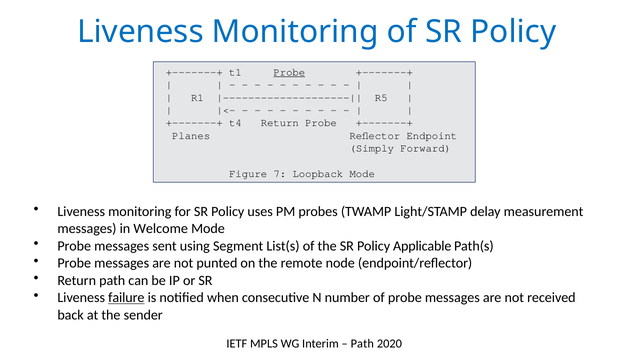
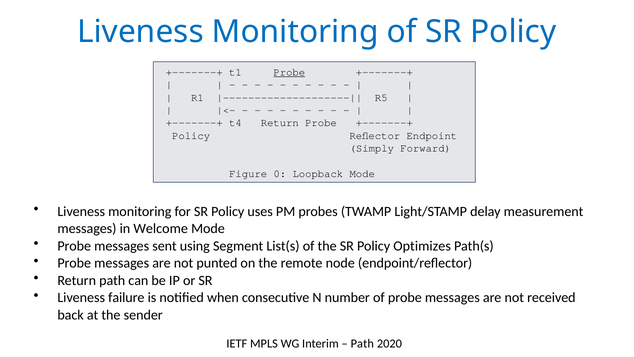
Planes at (191, 136): Planes -> Policy
7: 7 -> 0
Applicable: Applicable -> Optimizes
failure underline: present -> none
